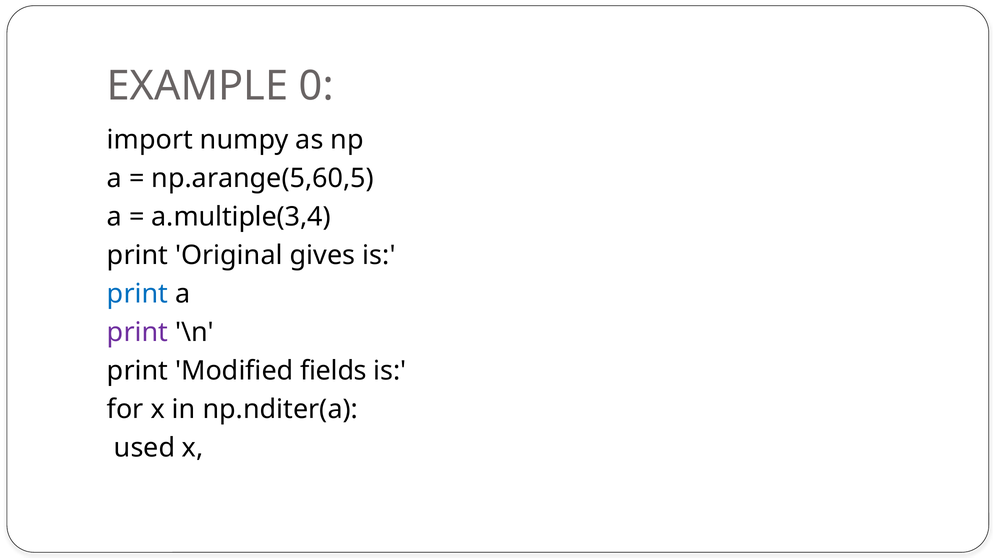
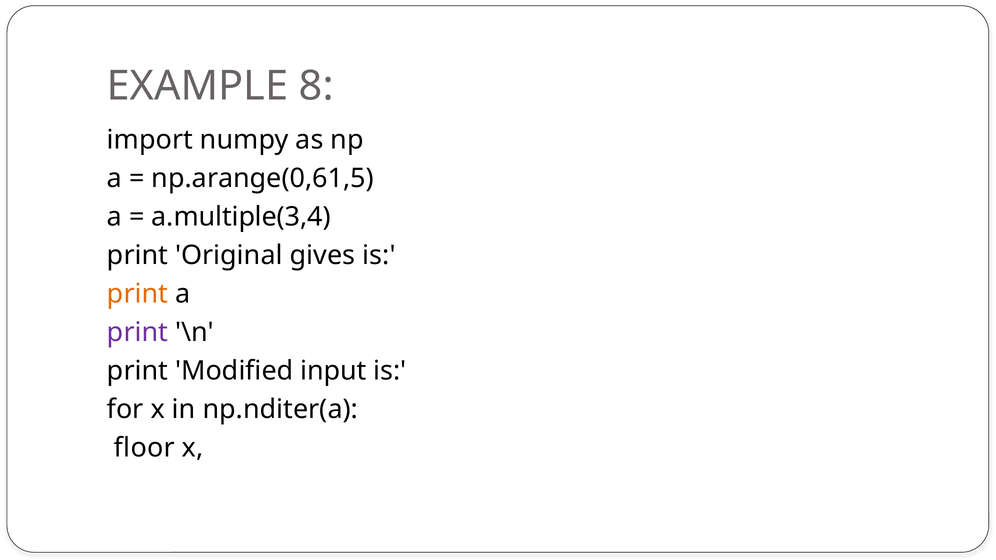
0: 0 -> 8
np.arange(5,60,5: np.arange(5,60,5 -> np.arange(0,61,5
print at (138, 294) colour: blue -> orange
fields: fields -> input
used: used -> floor
